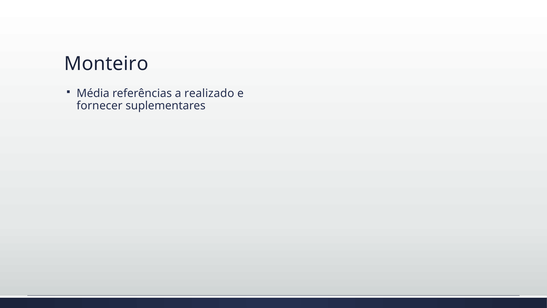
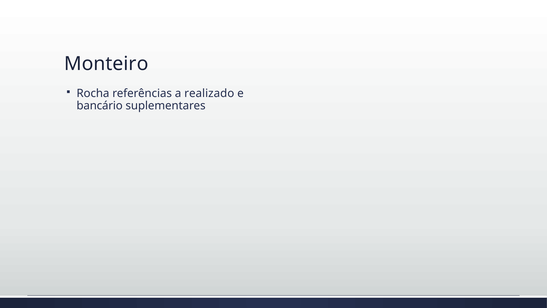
Média: Média -> Rocha
fornecer: fornecer -> bancário
